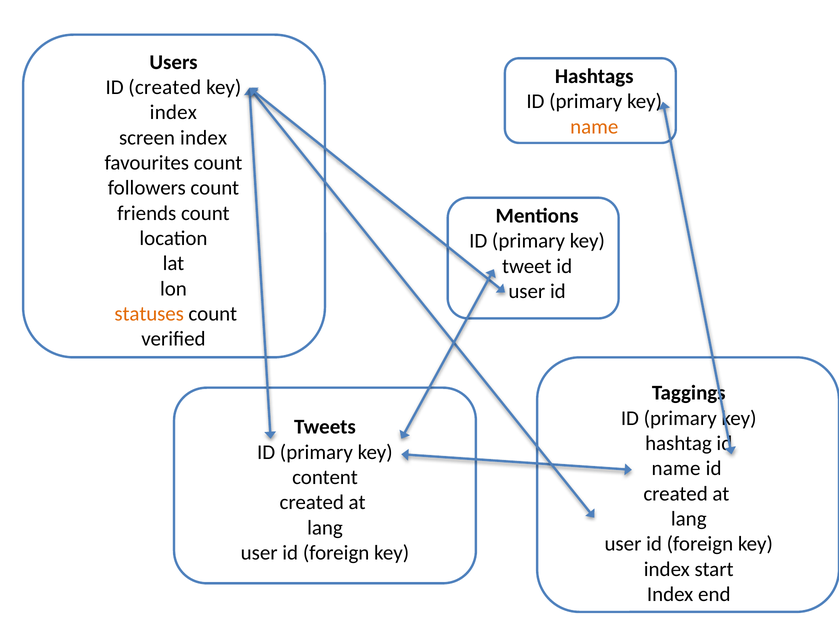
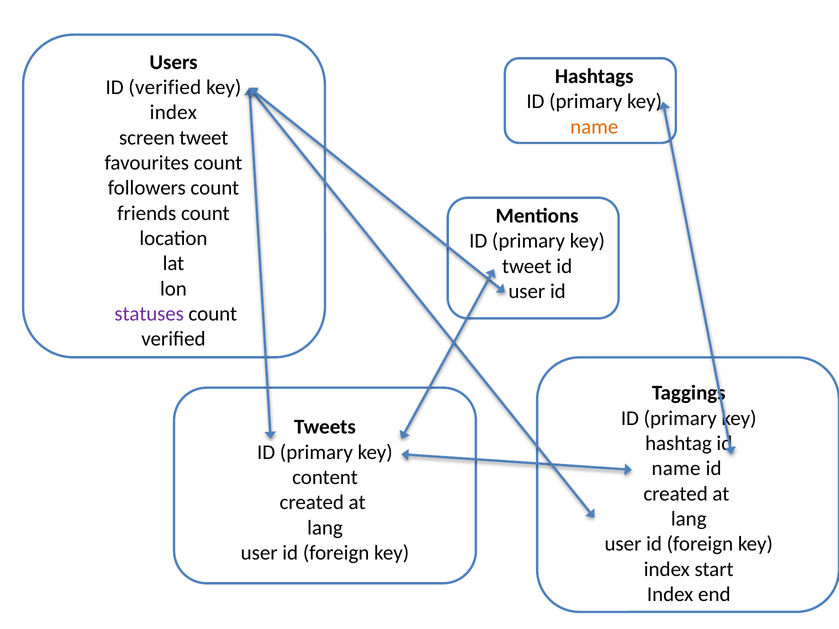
created at (165, 87): created -> verified
screen index: index -> tweet
statuses colour: orange -> purple
